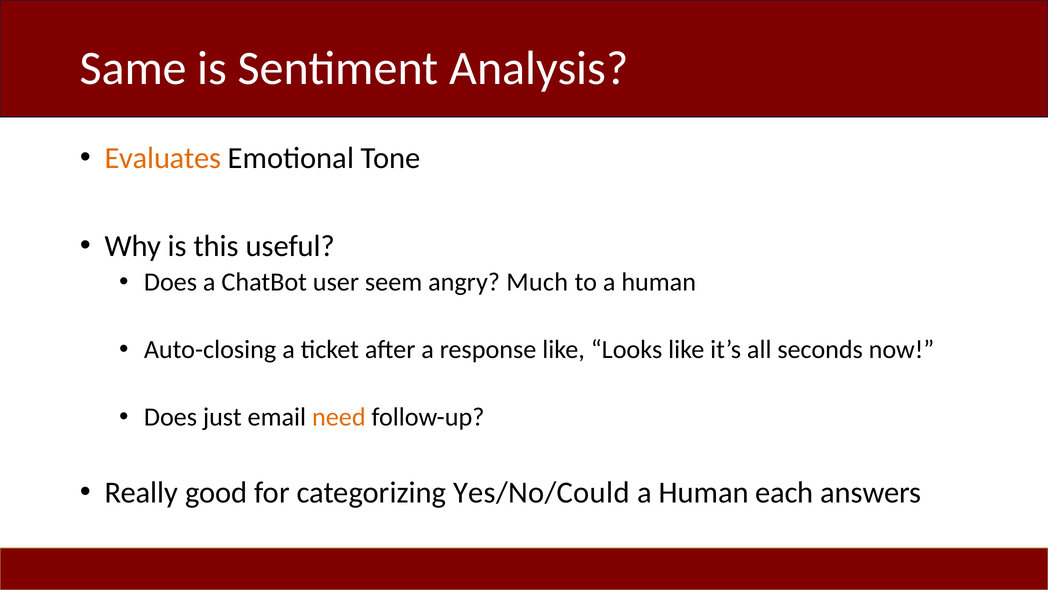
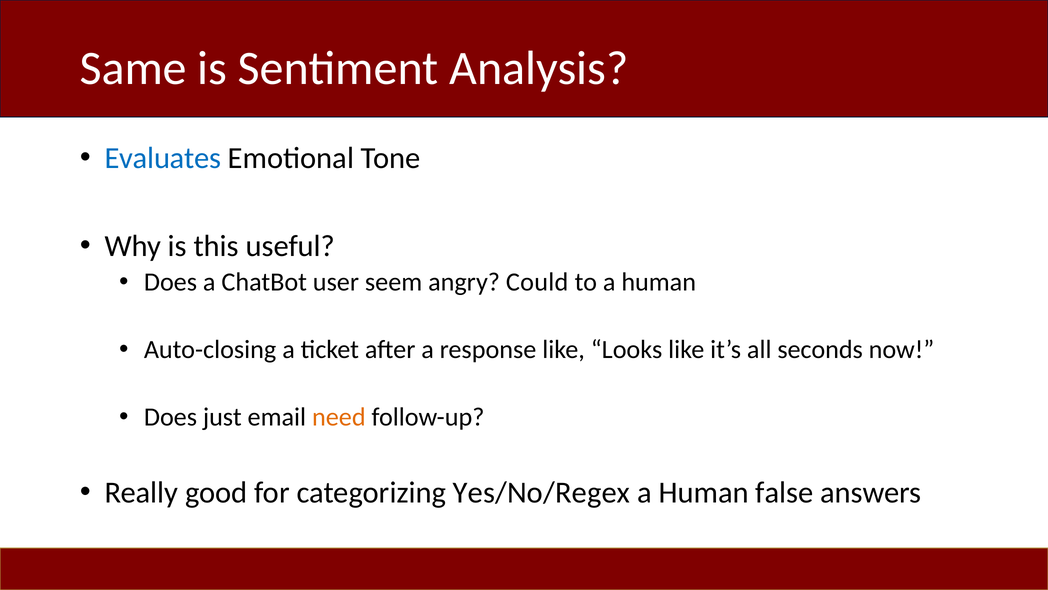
Evaluates colour: orange -> blue
Much: Much -> Could
Yes/No/Could: Yes/No/Could -> Yes/No/Regex
each: each -> false
